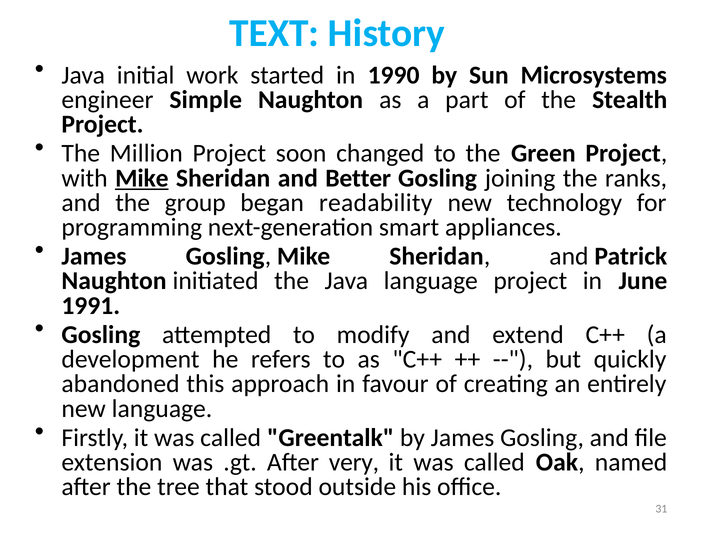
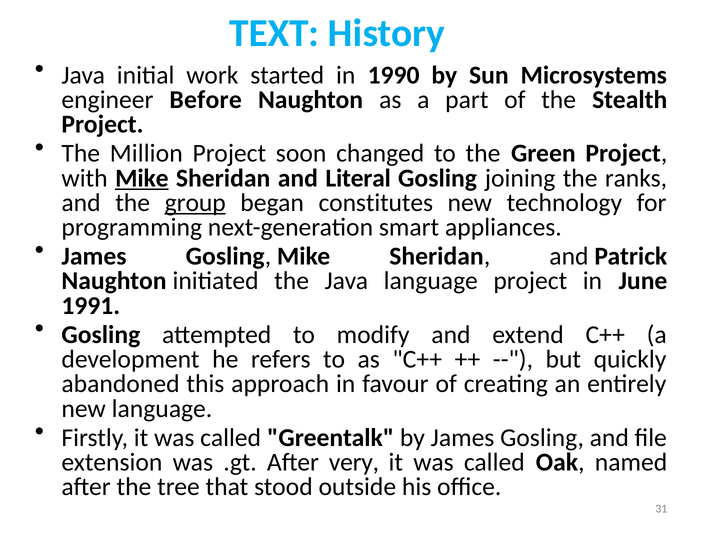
Simple: Simple -> Before
Better: Better -> Literal
group underline: none -> present
readability: readability -> constitutes
